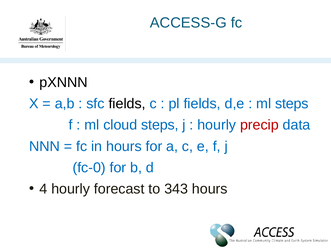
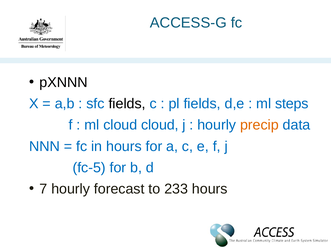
cloud steps: steps -> cloud
precip colour: red -> orange
fc-0: fc-0 -> fc-5
4: 4 -> 7
343: 343 -> 233
